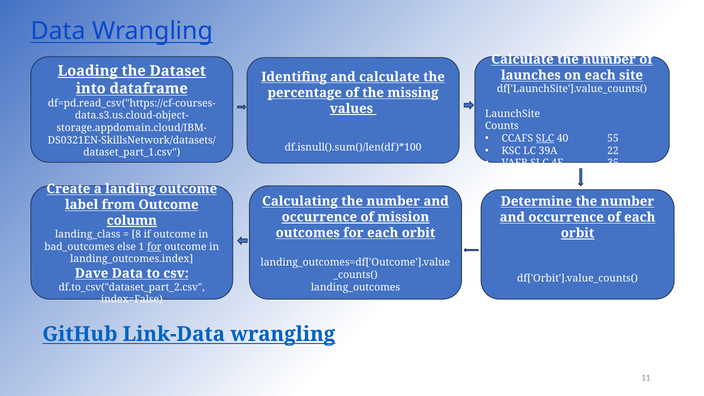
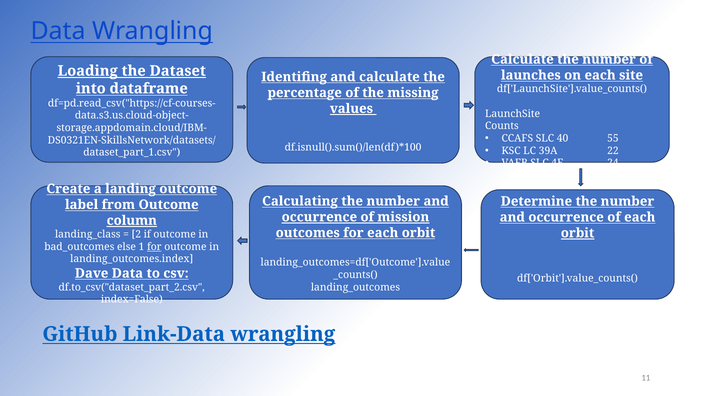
SLC at (545, 138) underline: present -> none
35: 35 -> 24
8: 8 -> 2
